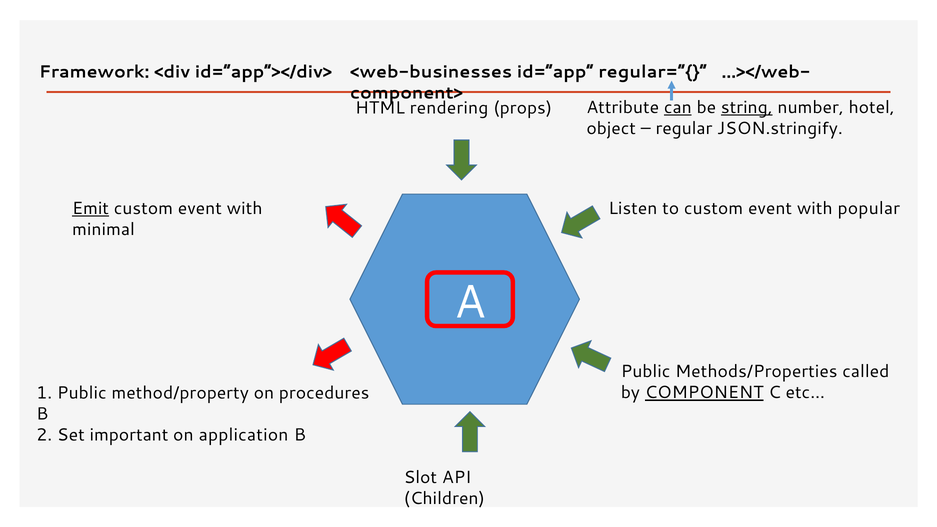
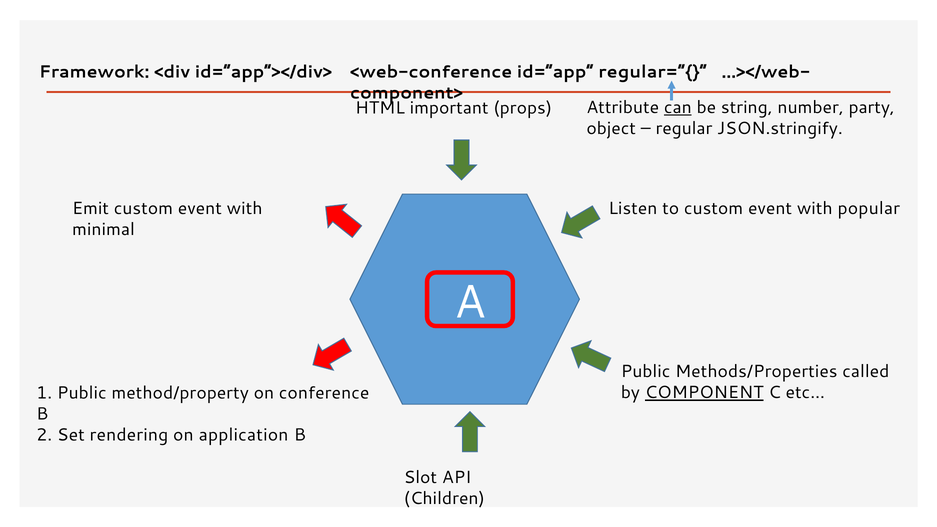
<web-businesses: <web-businesses -> <web-conference
string underline: present -> none
hotel: hotel -> party
rendering: rendering -> important
Emit underline: present -> none
procedures: procedures -> conference
important: important -> rendering
